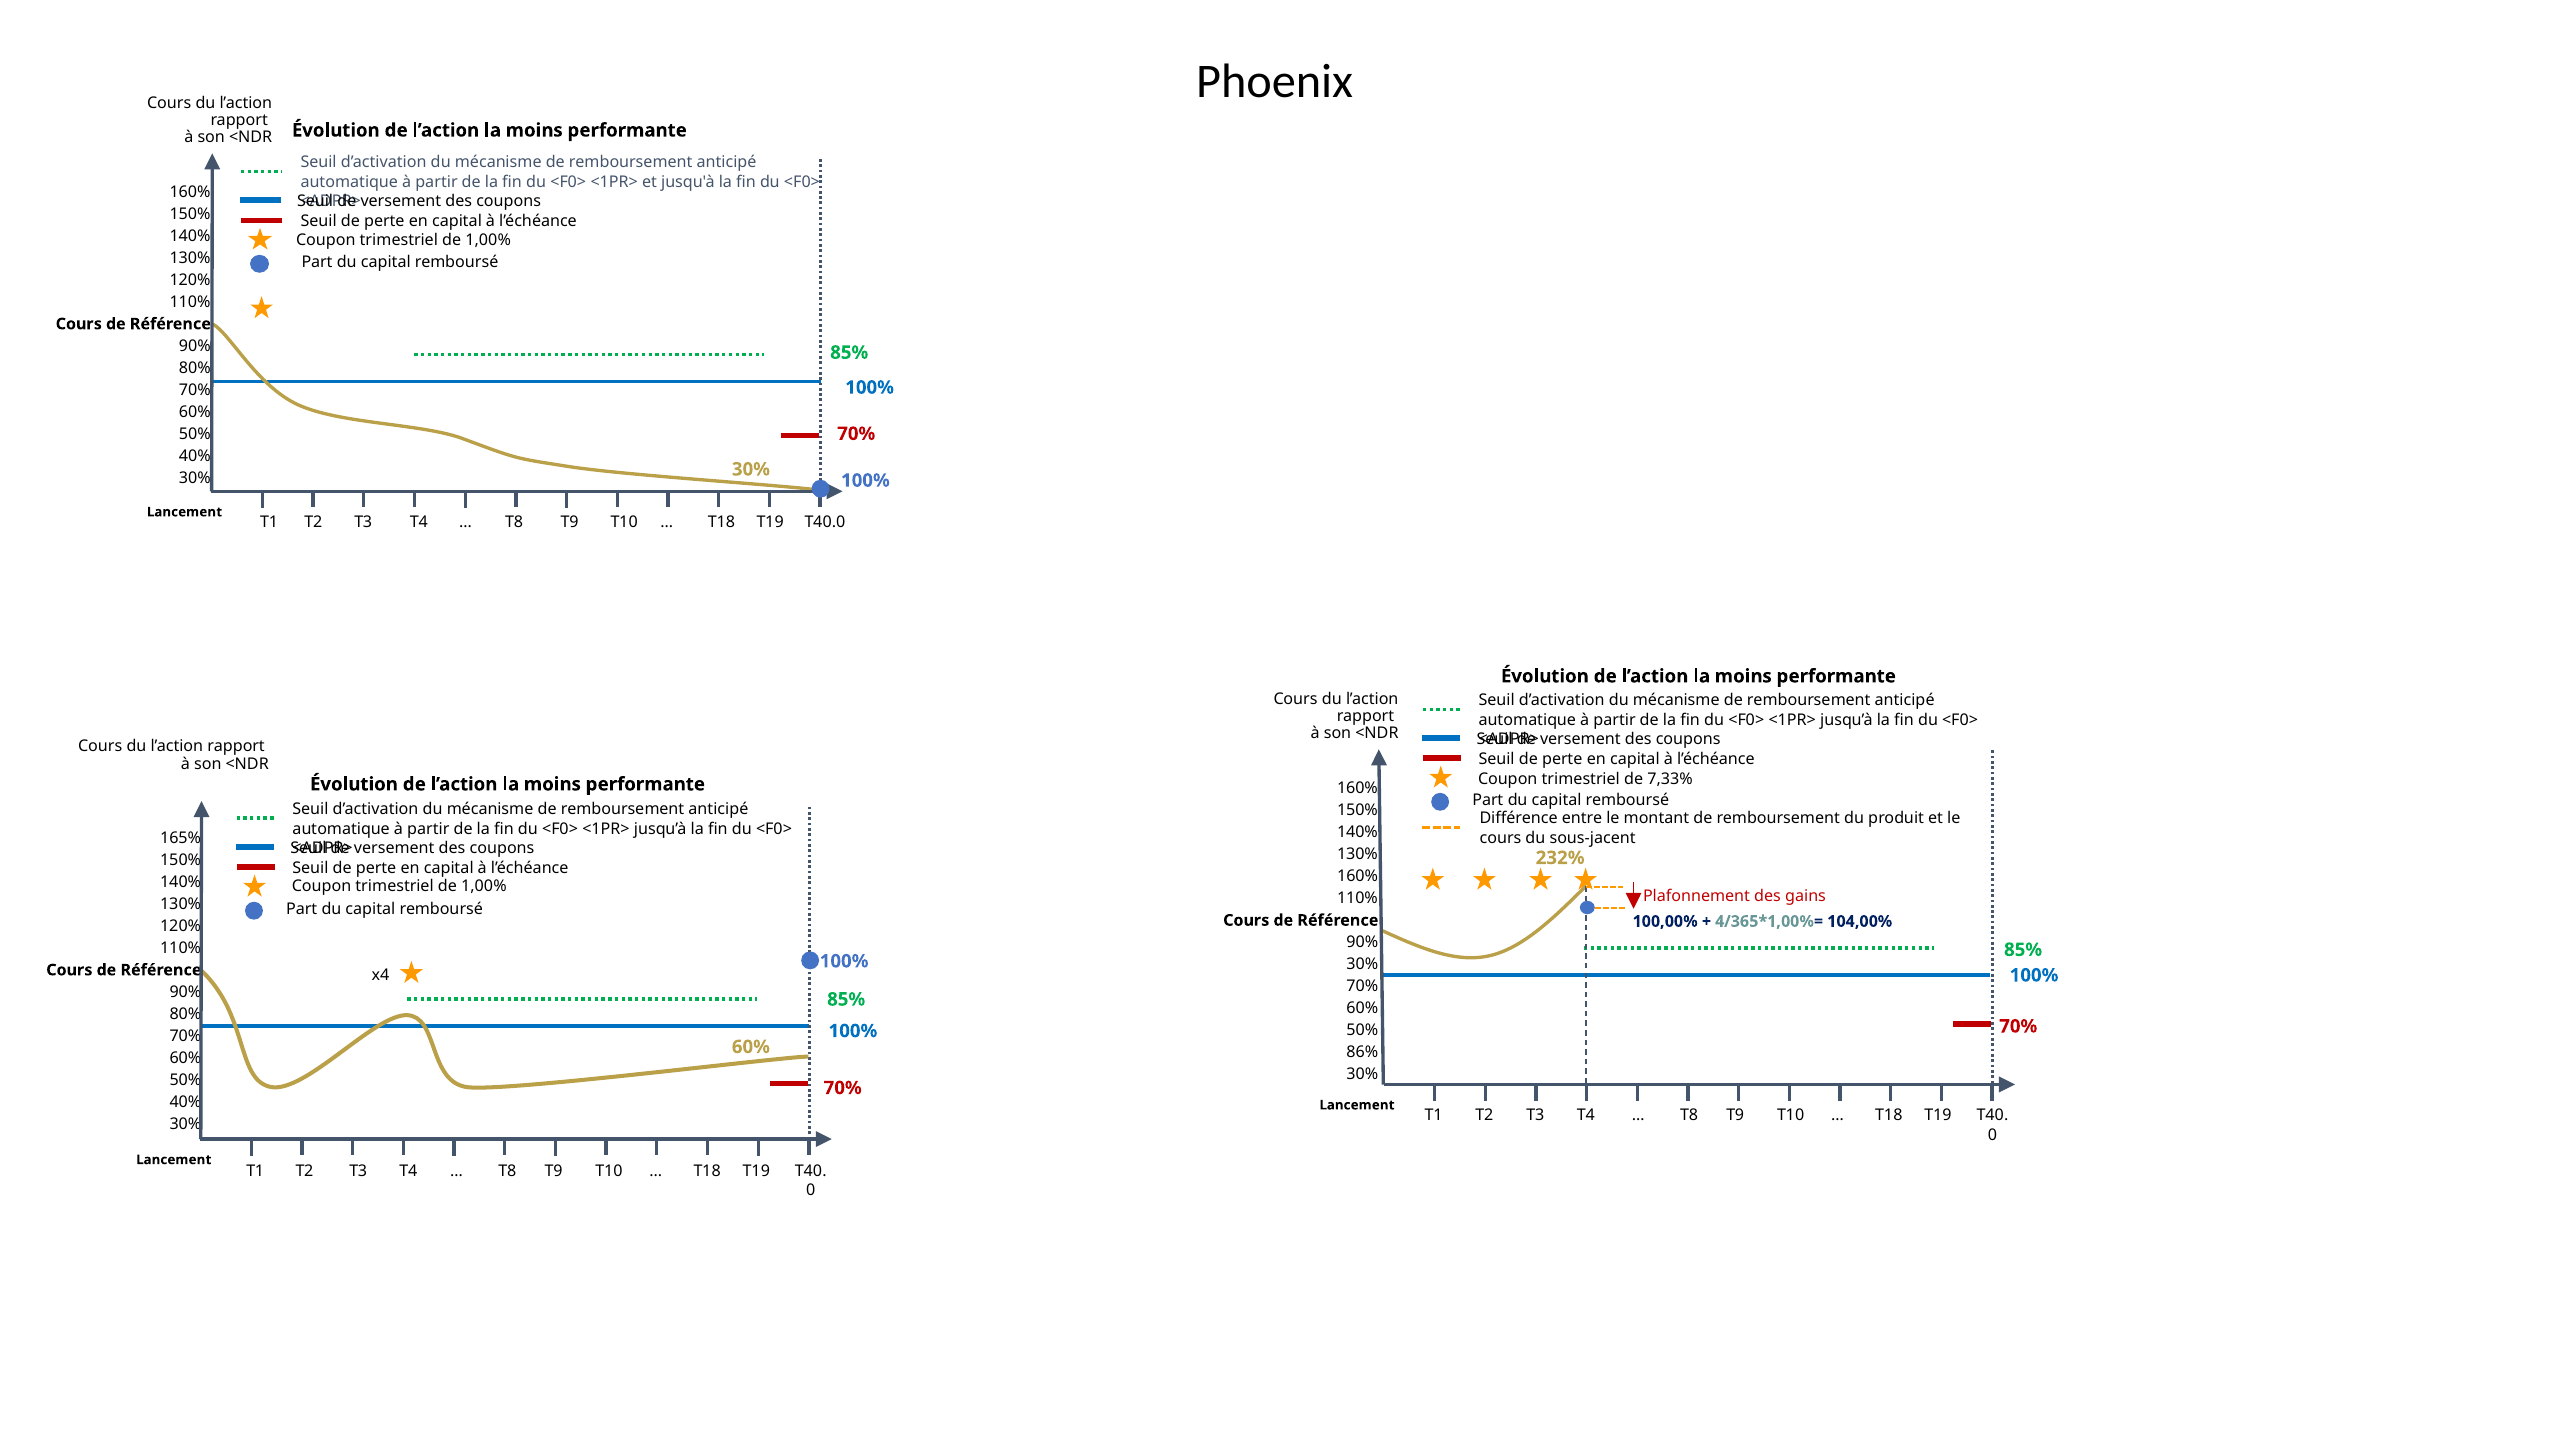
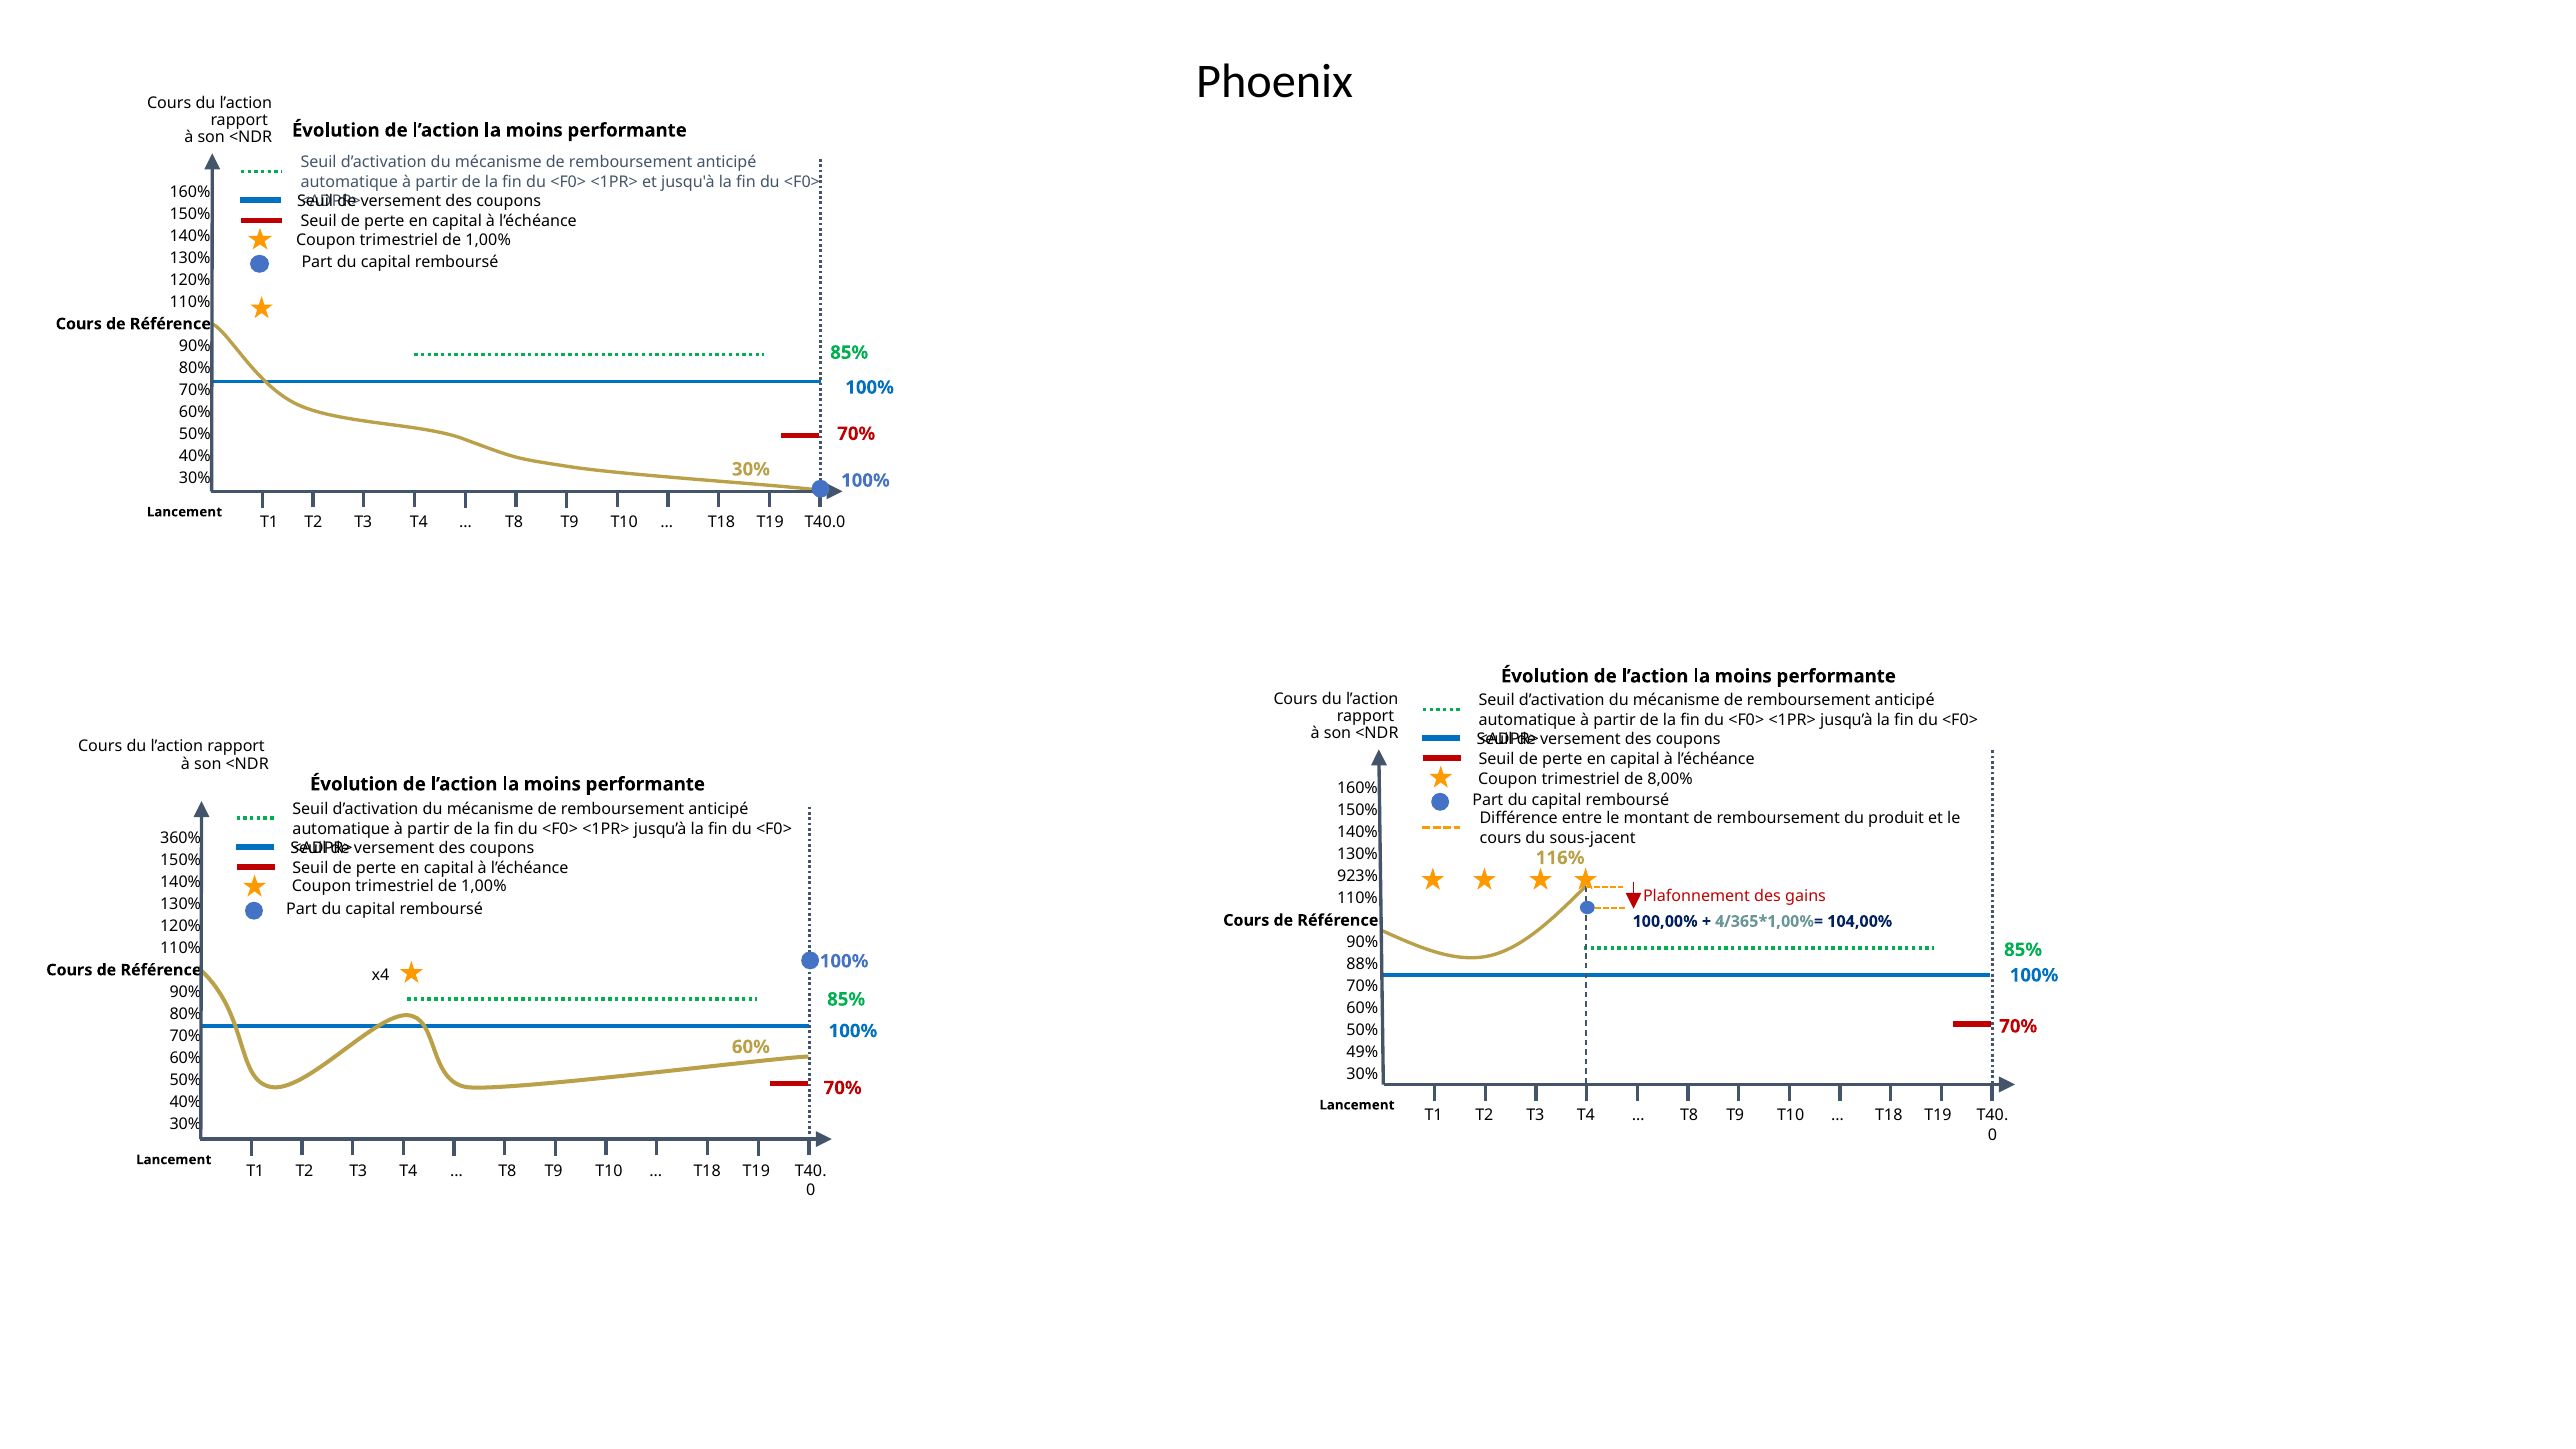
7,33%: 7,33% -> 8,00%
165%: 165% -> 360%
232%: 232% -> 116%
160% at (1358, 876): 160% -> 923%
30% at (1362, 964): 30% -> 88%
86%: 86% -> 49%
